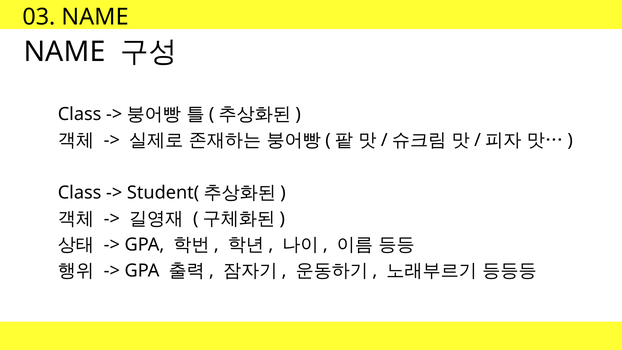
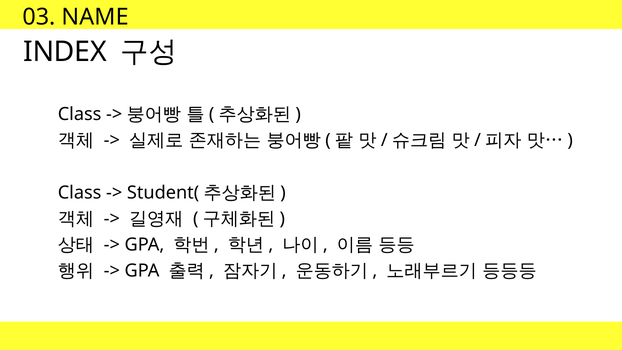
NAME at (65, 52): NAME -> INDEX
